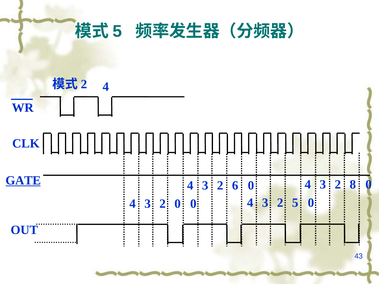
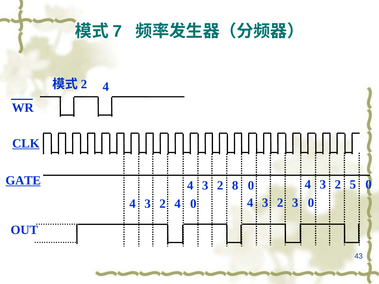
5 at (117, 31): 5 -> 7
CLK underline: none -> present
8: 8 -> 5
6: 6 -> 8
3 5: 5 -> 3
3 0: 0 -> 4
